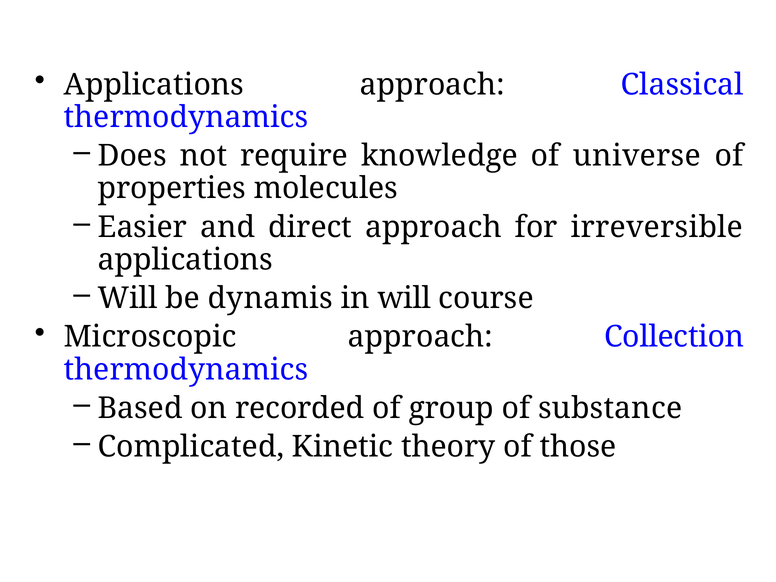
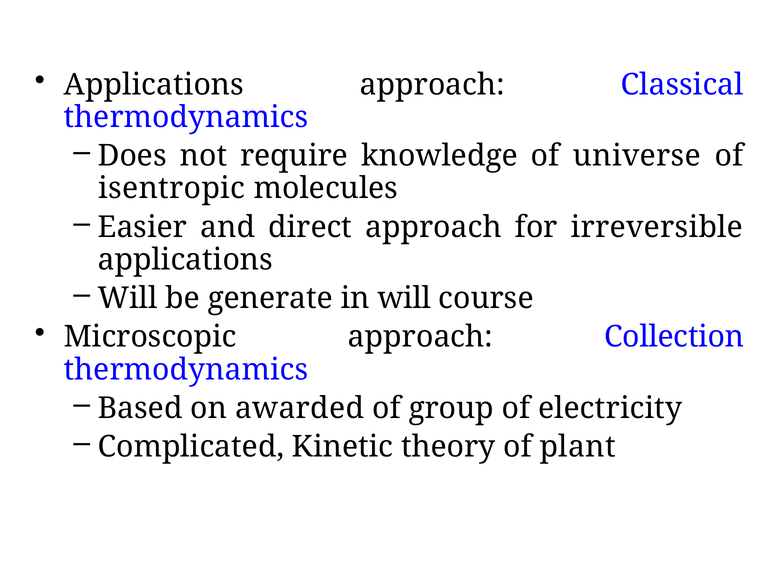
properties: properties -> isentropic
dynamis: dynamis -> generate
recorded: recorded -> awarded
substance: substance -> electricity
those: those -> plant
